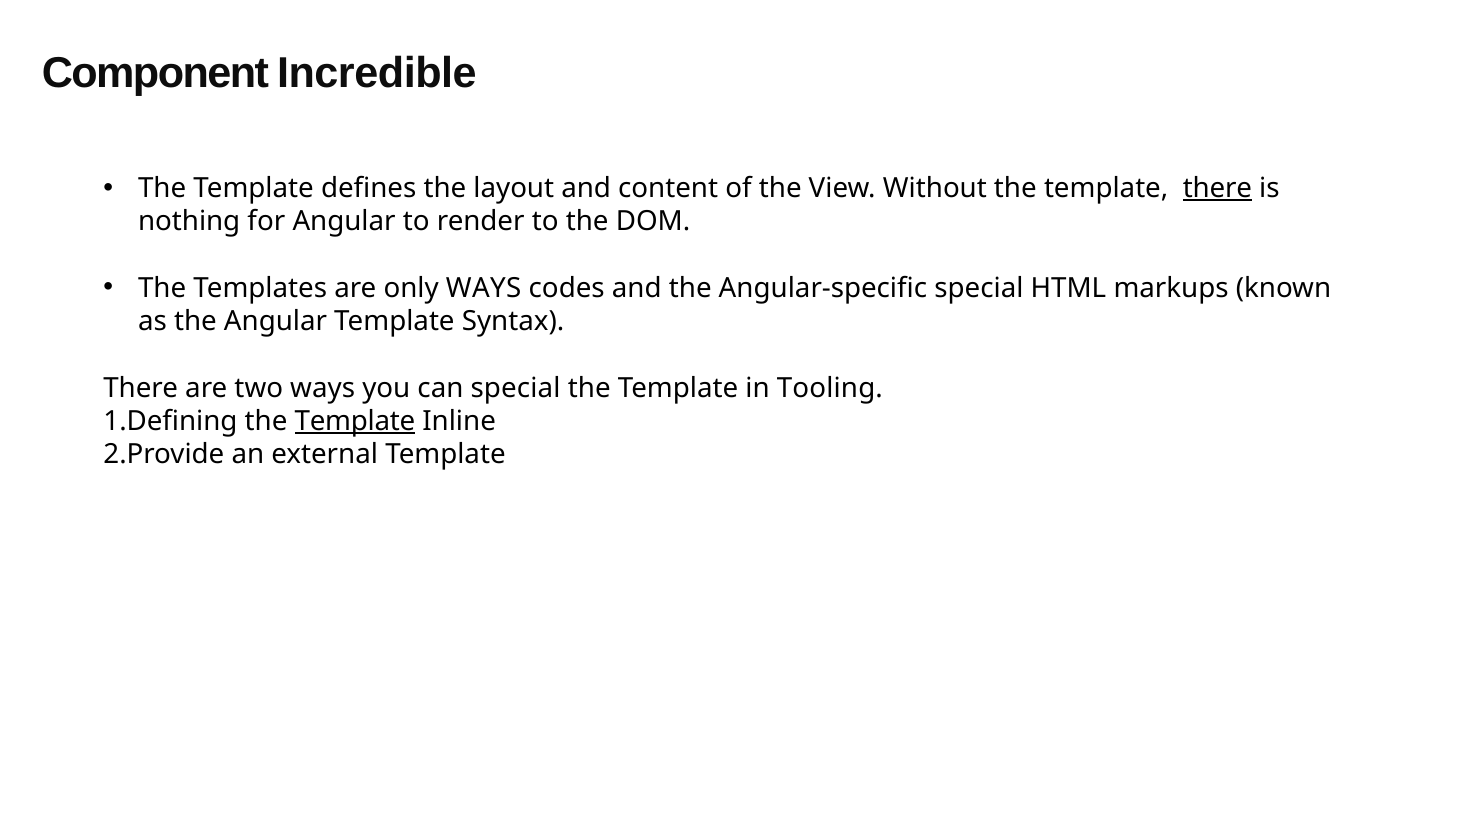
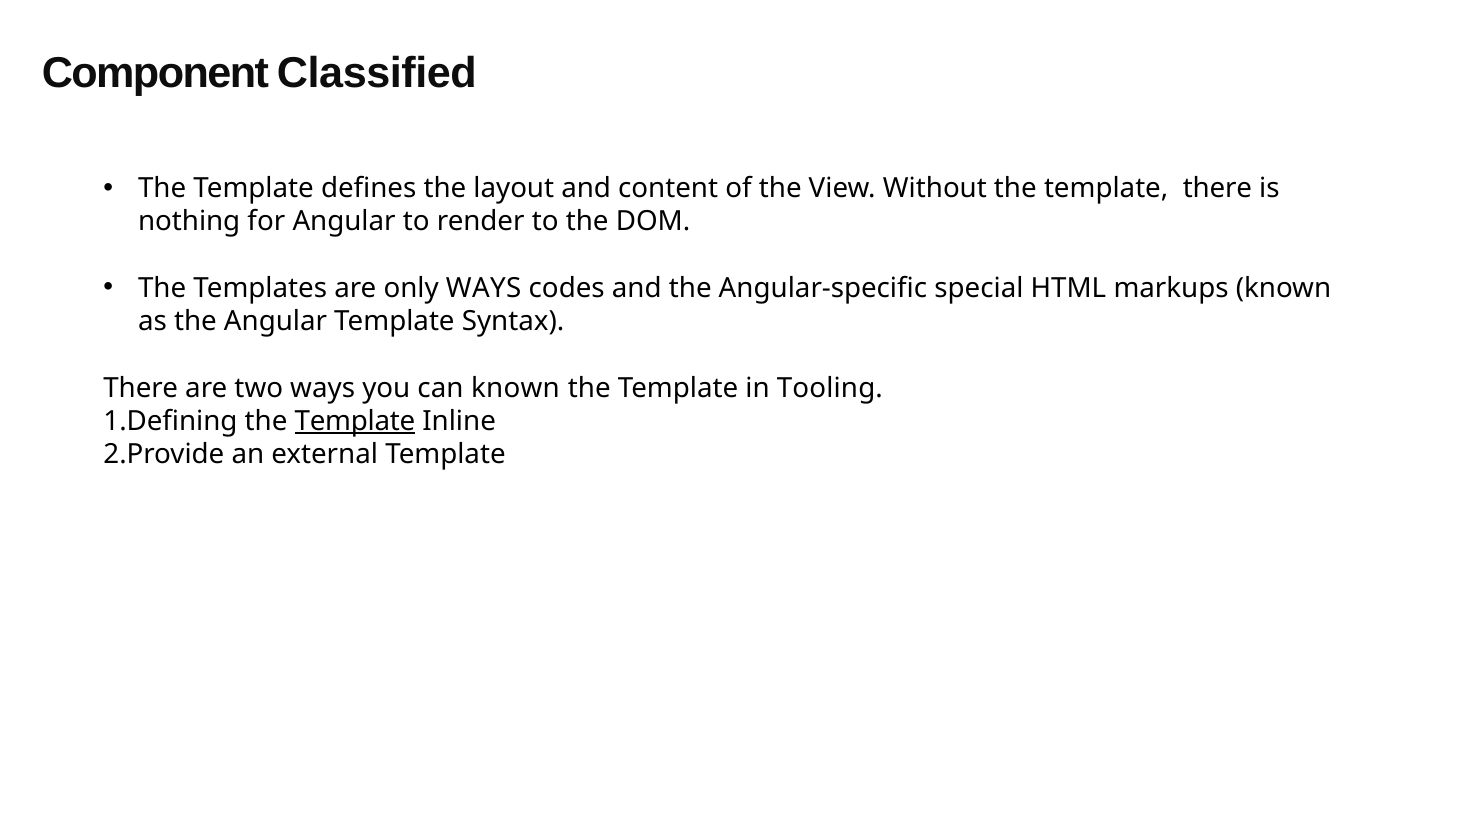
Incredible: Incredible -> Classified
there at (1217, 188) underline: present -> none
can special: special -> known
